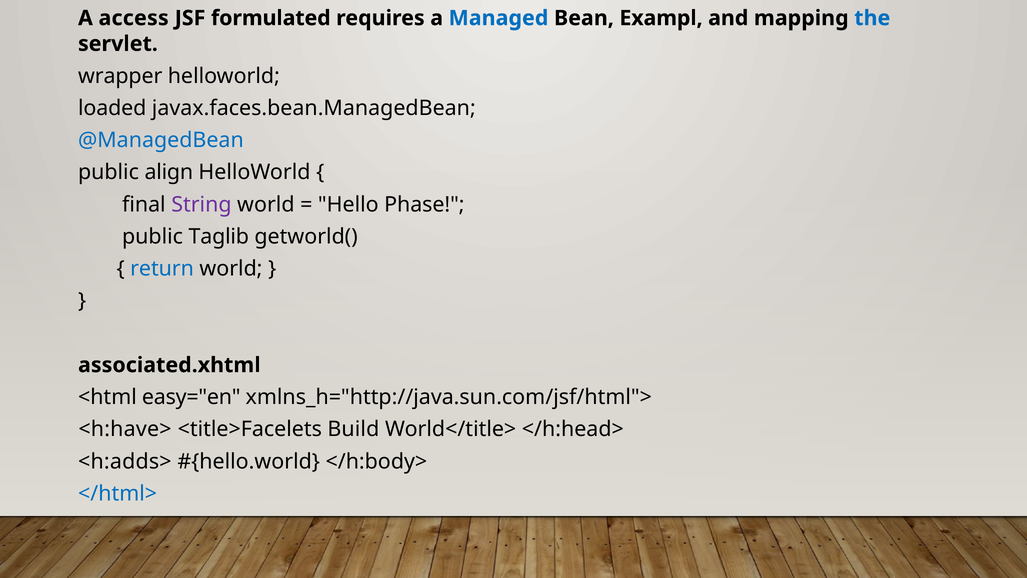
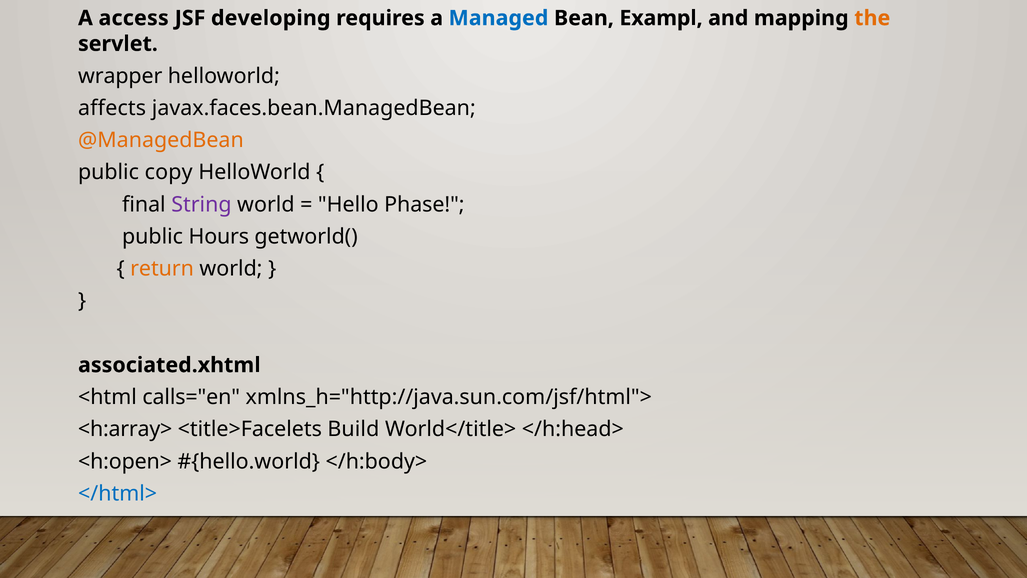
formulated: formulated -> developing
the colour: blue -> orange
loaded: loaded -> affects
@ManagedBean colour: blue -> orange
align: align -> copy
Taglib: Taglib -> Hours
return colour: blue -> orange
easy="en: easy="en -> calls="en
<h:have>: <h:have> -> <h:array>
<h:adds>: <h:adds> -> <h:open>
